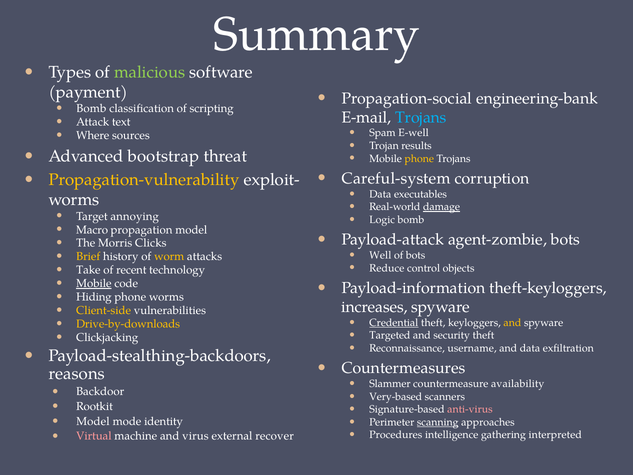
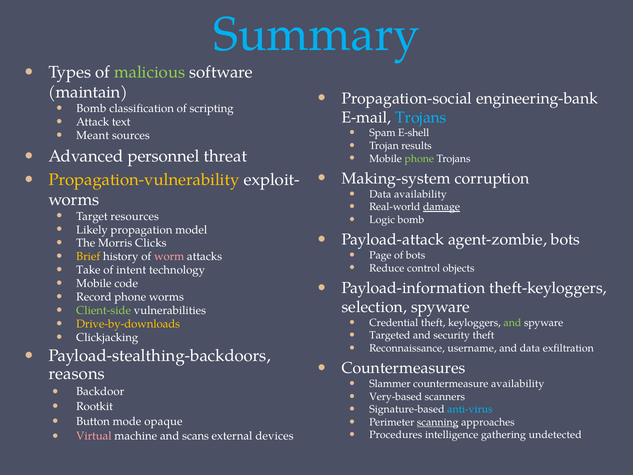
Summary colour: white -> light blue
payment: payment -> maintain
E-well: E-well -> E-shell
Where: Where -> Meant
bootstrap: bootstrap -> personnel
phone at (419, 158) colour: yellow -> light green
Careful-system: Careful-system -> Making-system
Data executables: executables -> availability
annoying: annoying -> resources
Macro: Macro -> Likely
Well: Well -> Page
worm colour: yellow -> pink
recent: recent -> intent
Mobile at (94, 283) underline: present -> none
Hiding: Hiding -> Record
Client-side colour: yellow -> light green
increases: increases -> selection
Credential underline: present -> none
and at (512, 323) colour: yellow -> light green
anti-virus colour: pink -> light blue
Model at (93, 421): Model -> Button
identity: identity -> opaque
interpreted: interpreted -> undetected
virus: virus -> scans
recover: recover -> devices
